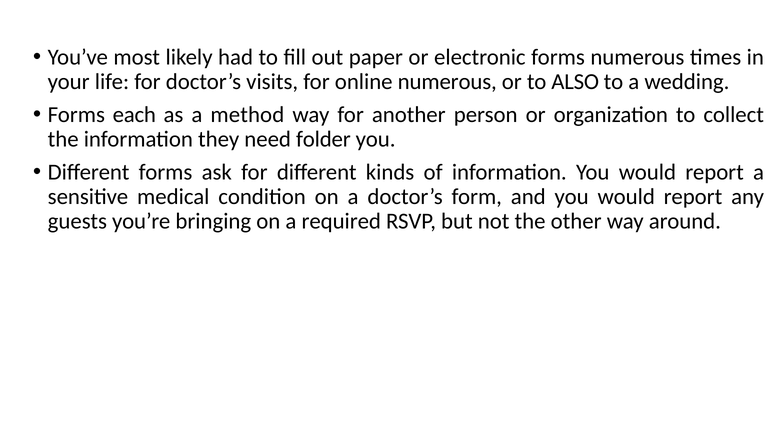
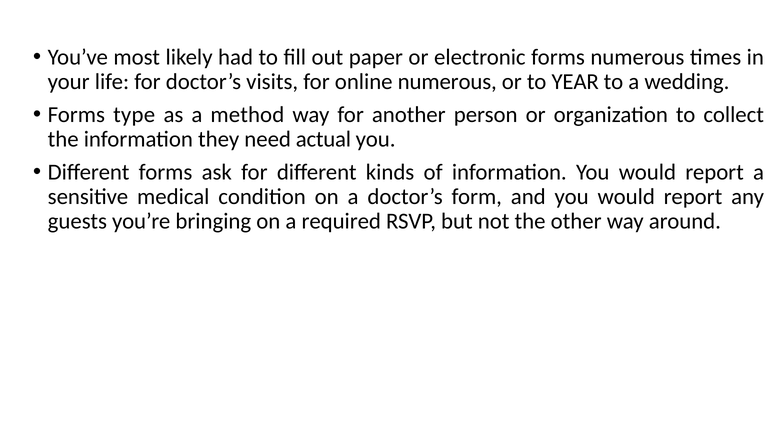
ALSO: ALSO -> YEAR
each: each -> type
folder: folder -> actual
